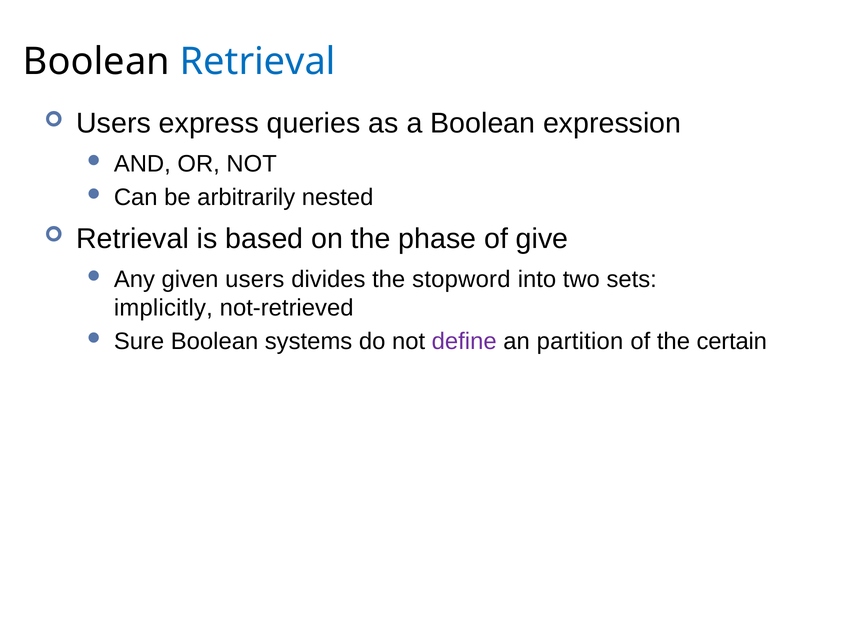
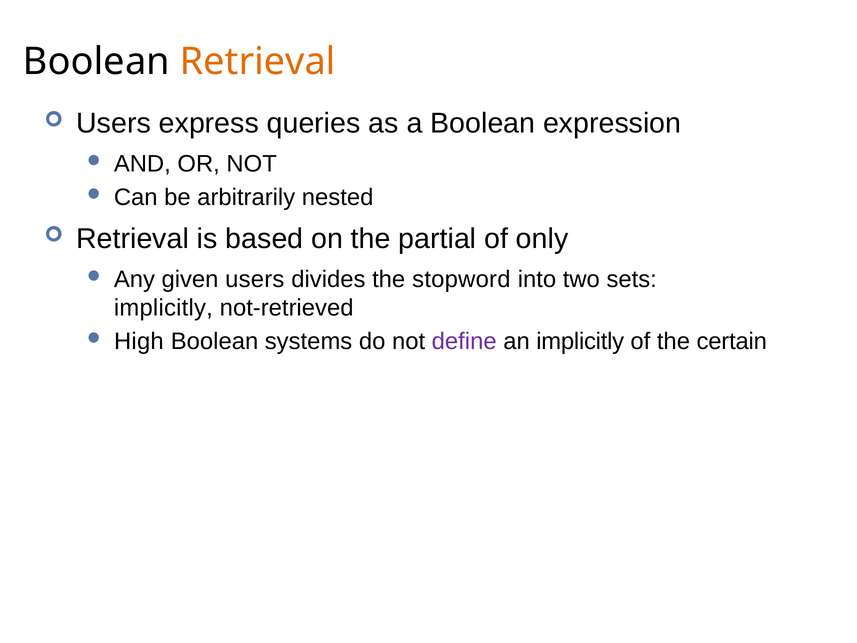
Retrieval at (258, 62) colour: blue -> orange
phase: phase -> partial
give: give -> only
Sure: Sure -> High
an partition: partition -> implicitly
